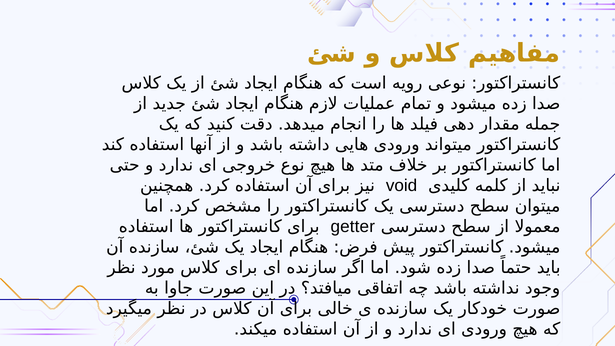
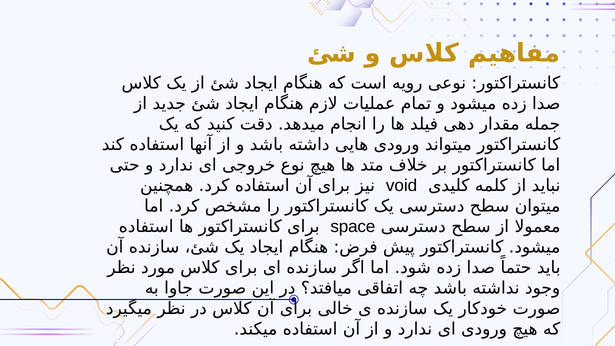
getter: getter -> space
